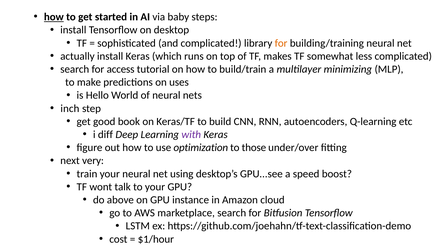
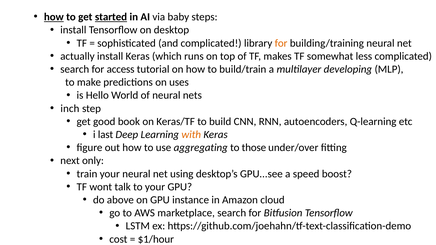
started underline: none -> present
minimizing: minimizing -> developing
diff: diff -> last
with colour: purple -> orange
optimization: optimization -> aggregating
very: very -> only
